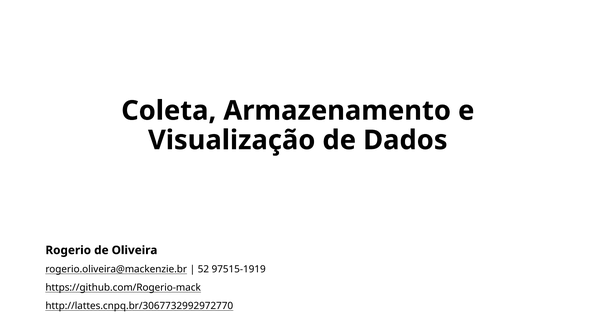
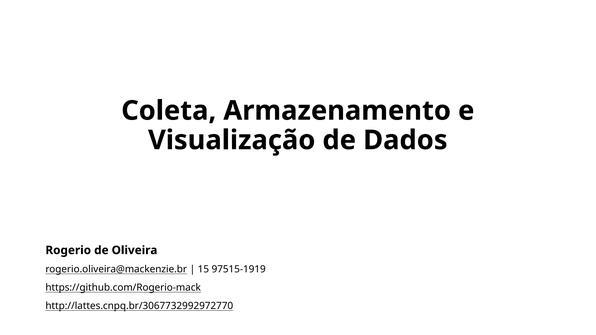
52: 52 -> 15
